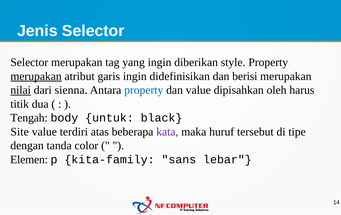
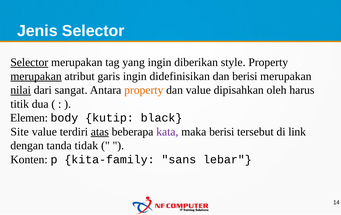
Selector at (29, 62) underline: none -> present
sienna: sienna -> sangat
property at (144, 90) colour: blue -> orange
Tengah: Tengah -> Elemen
untuk: untuk -> kutip
atas underline: none -> present
maka huruf: huruf -> berisi
tipe: tipe -> link
color: color -> tidak
Elemen: Elemen -> Konten
